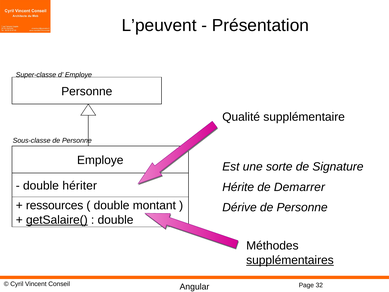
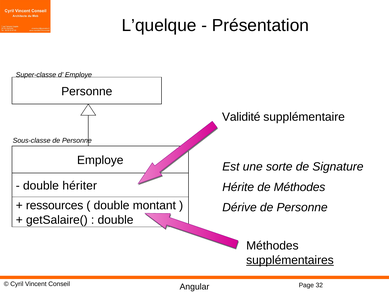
L’peuvent: L’peuvent -> L’quelque
Qualité: Qualité -> Validité
de Demarrer: Demarrer -> Méthodes
getSalaire( underline: present -> none
